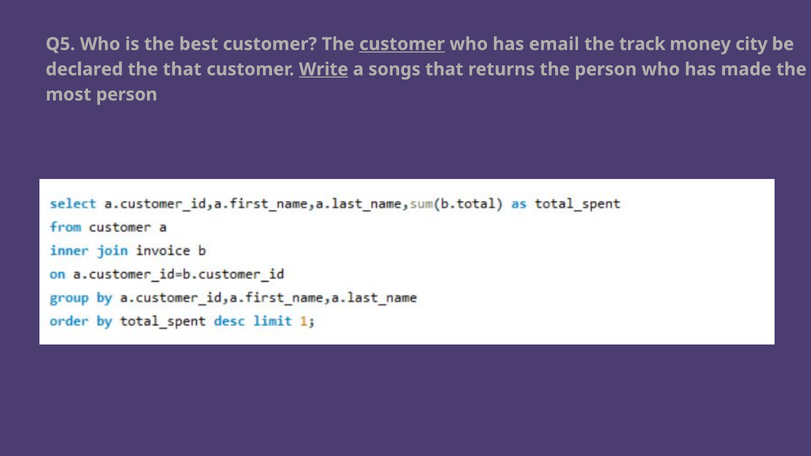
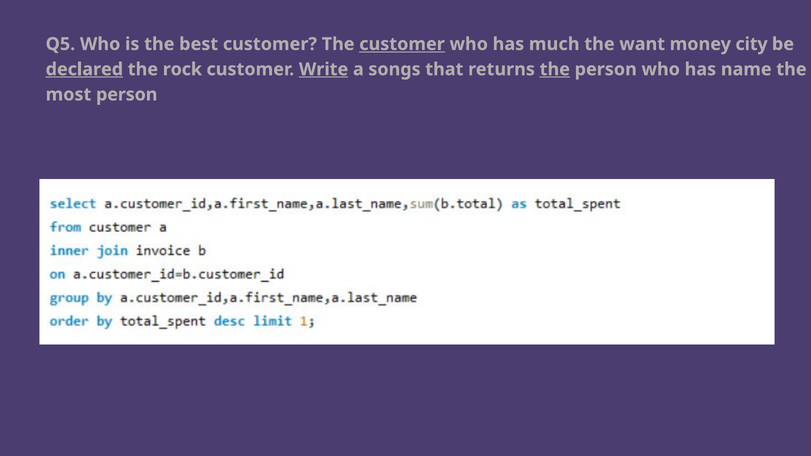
email: email -> much
track: track -> want
declared underline: none -> present
the that: that -> rock
the at (555, 69) underline: none -> present
made: made -> name
